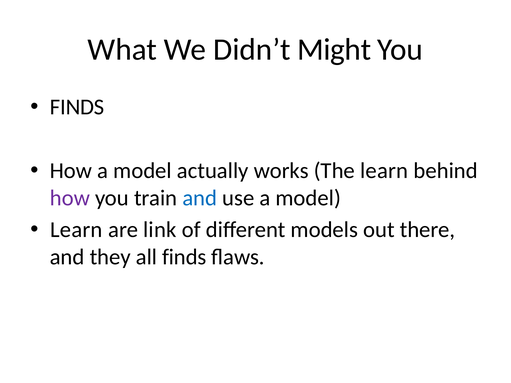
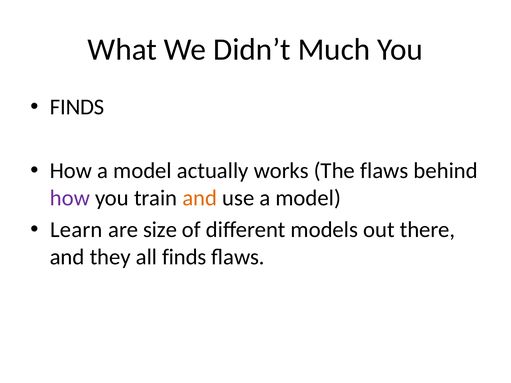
Might: Might -> Much
The learn: learn -> flaws
and at (200, 198) colour: blue -> orange
link: link -> size
